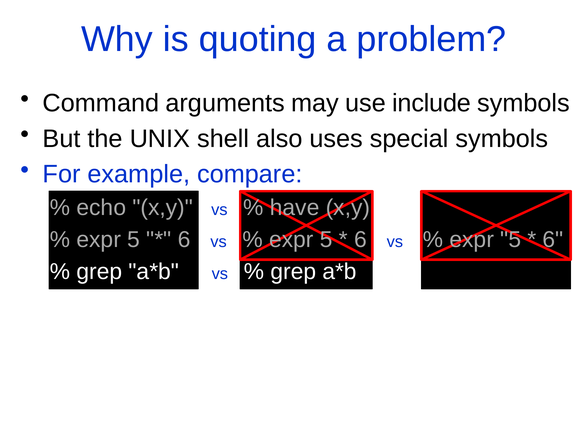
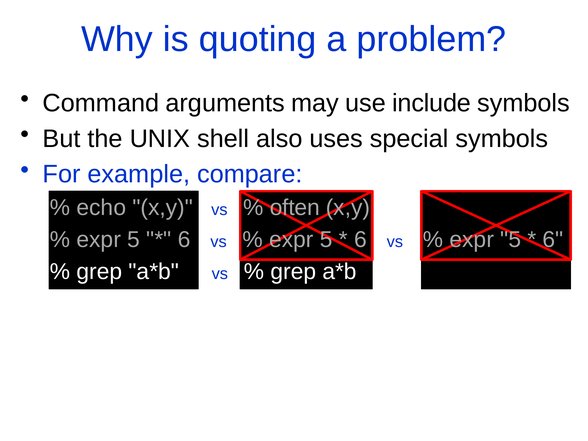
have: have -> often
